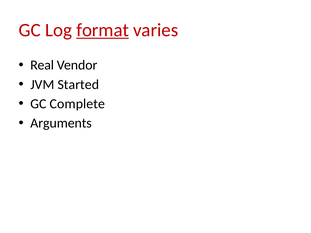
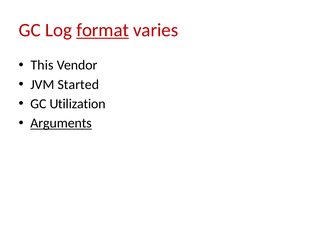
Real: Real -> This
Complete: Complete -> Utilization
Arguments underline: none -> present
